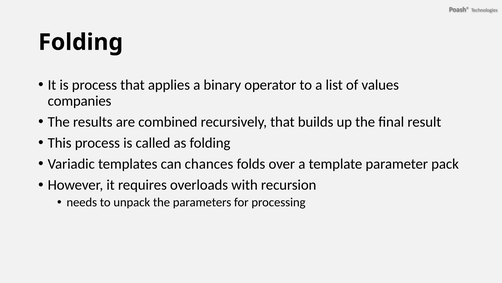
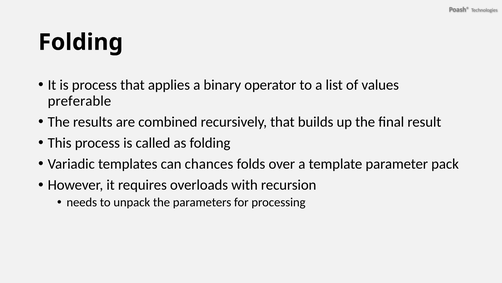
companies: companies -> preferable
